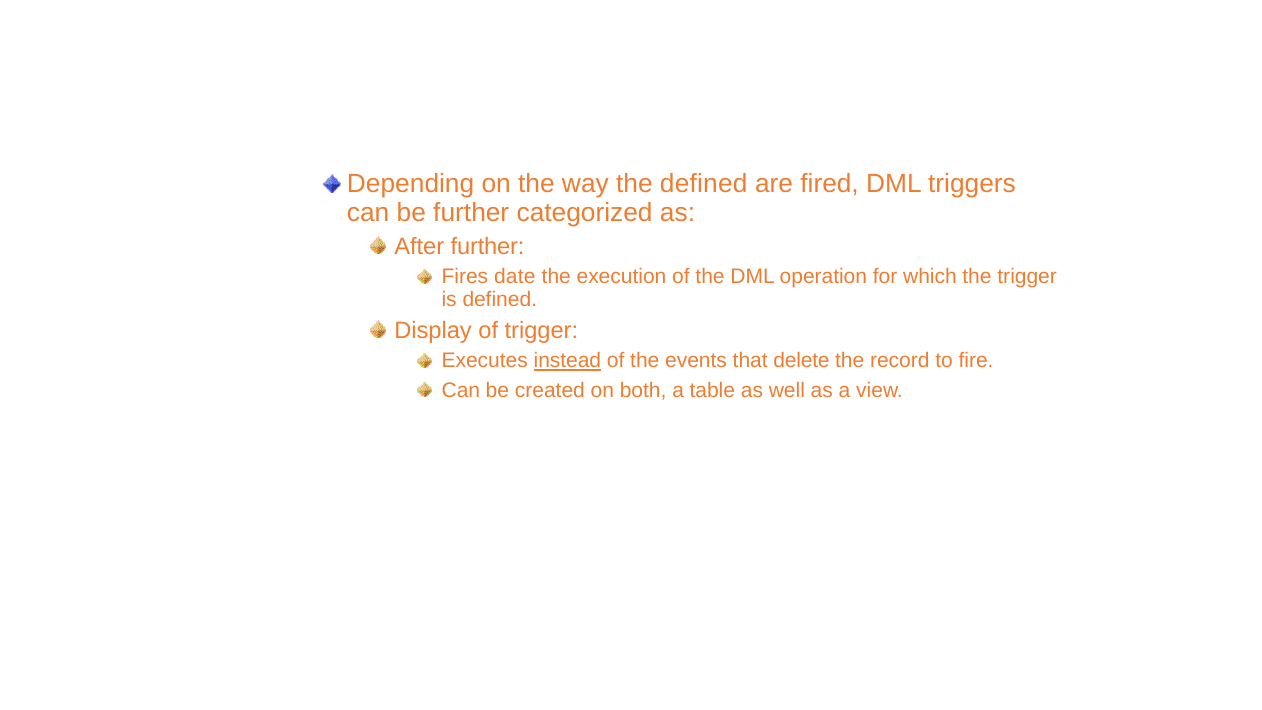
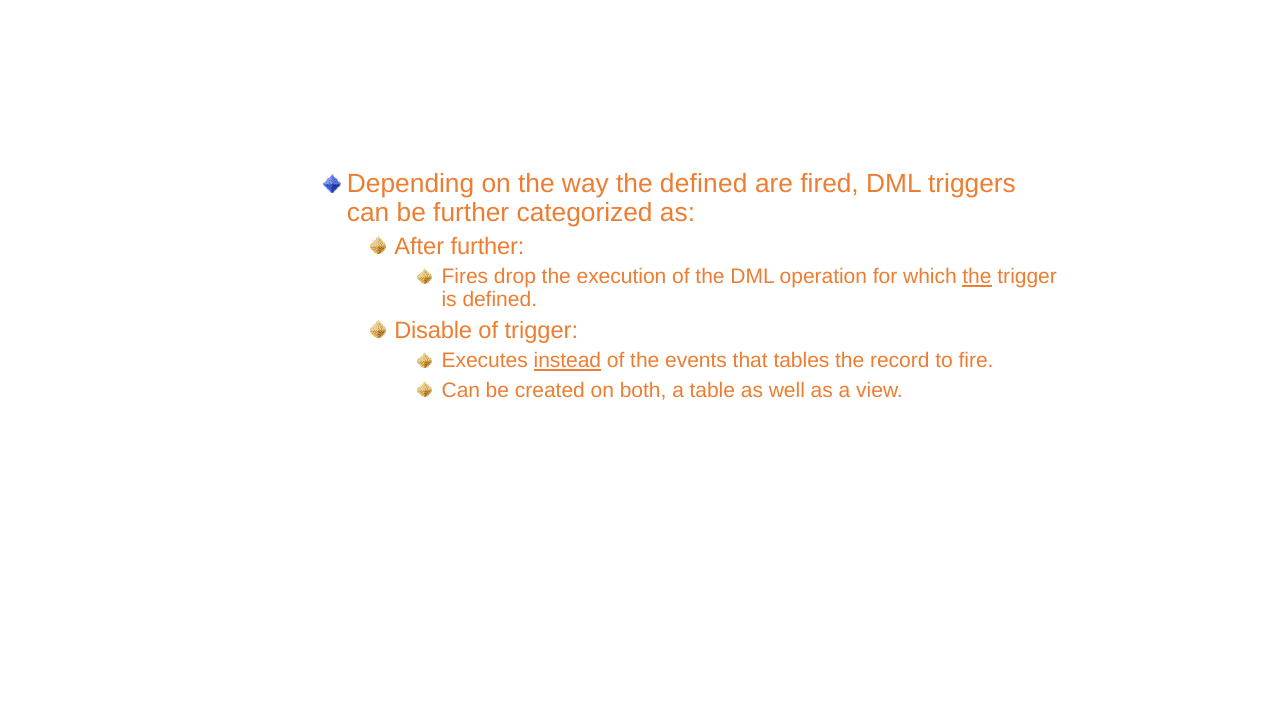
date: date -> drop
the at (977, 277) underline: none -> present
Display: Display -> Disable
delete: delete -> tables
